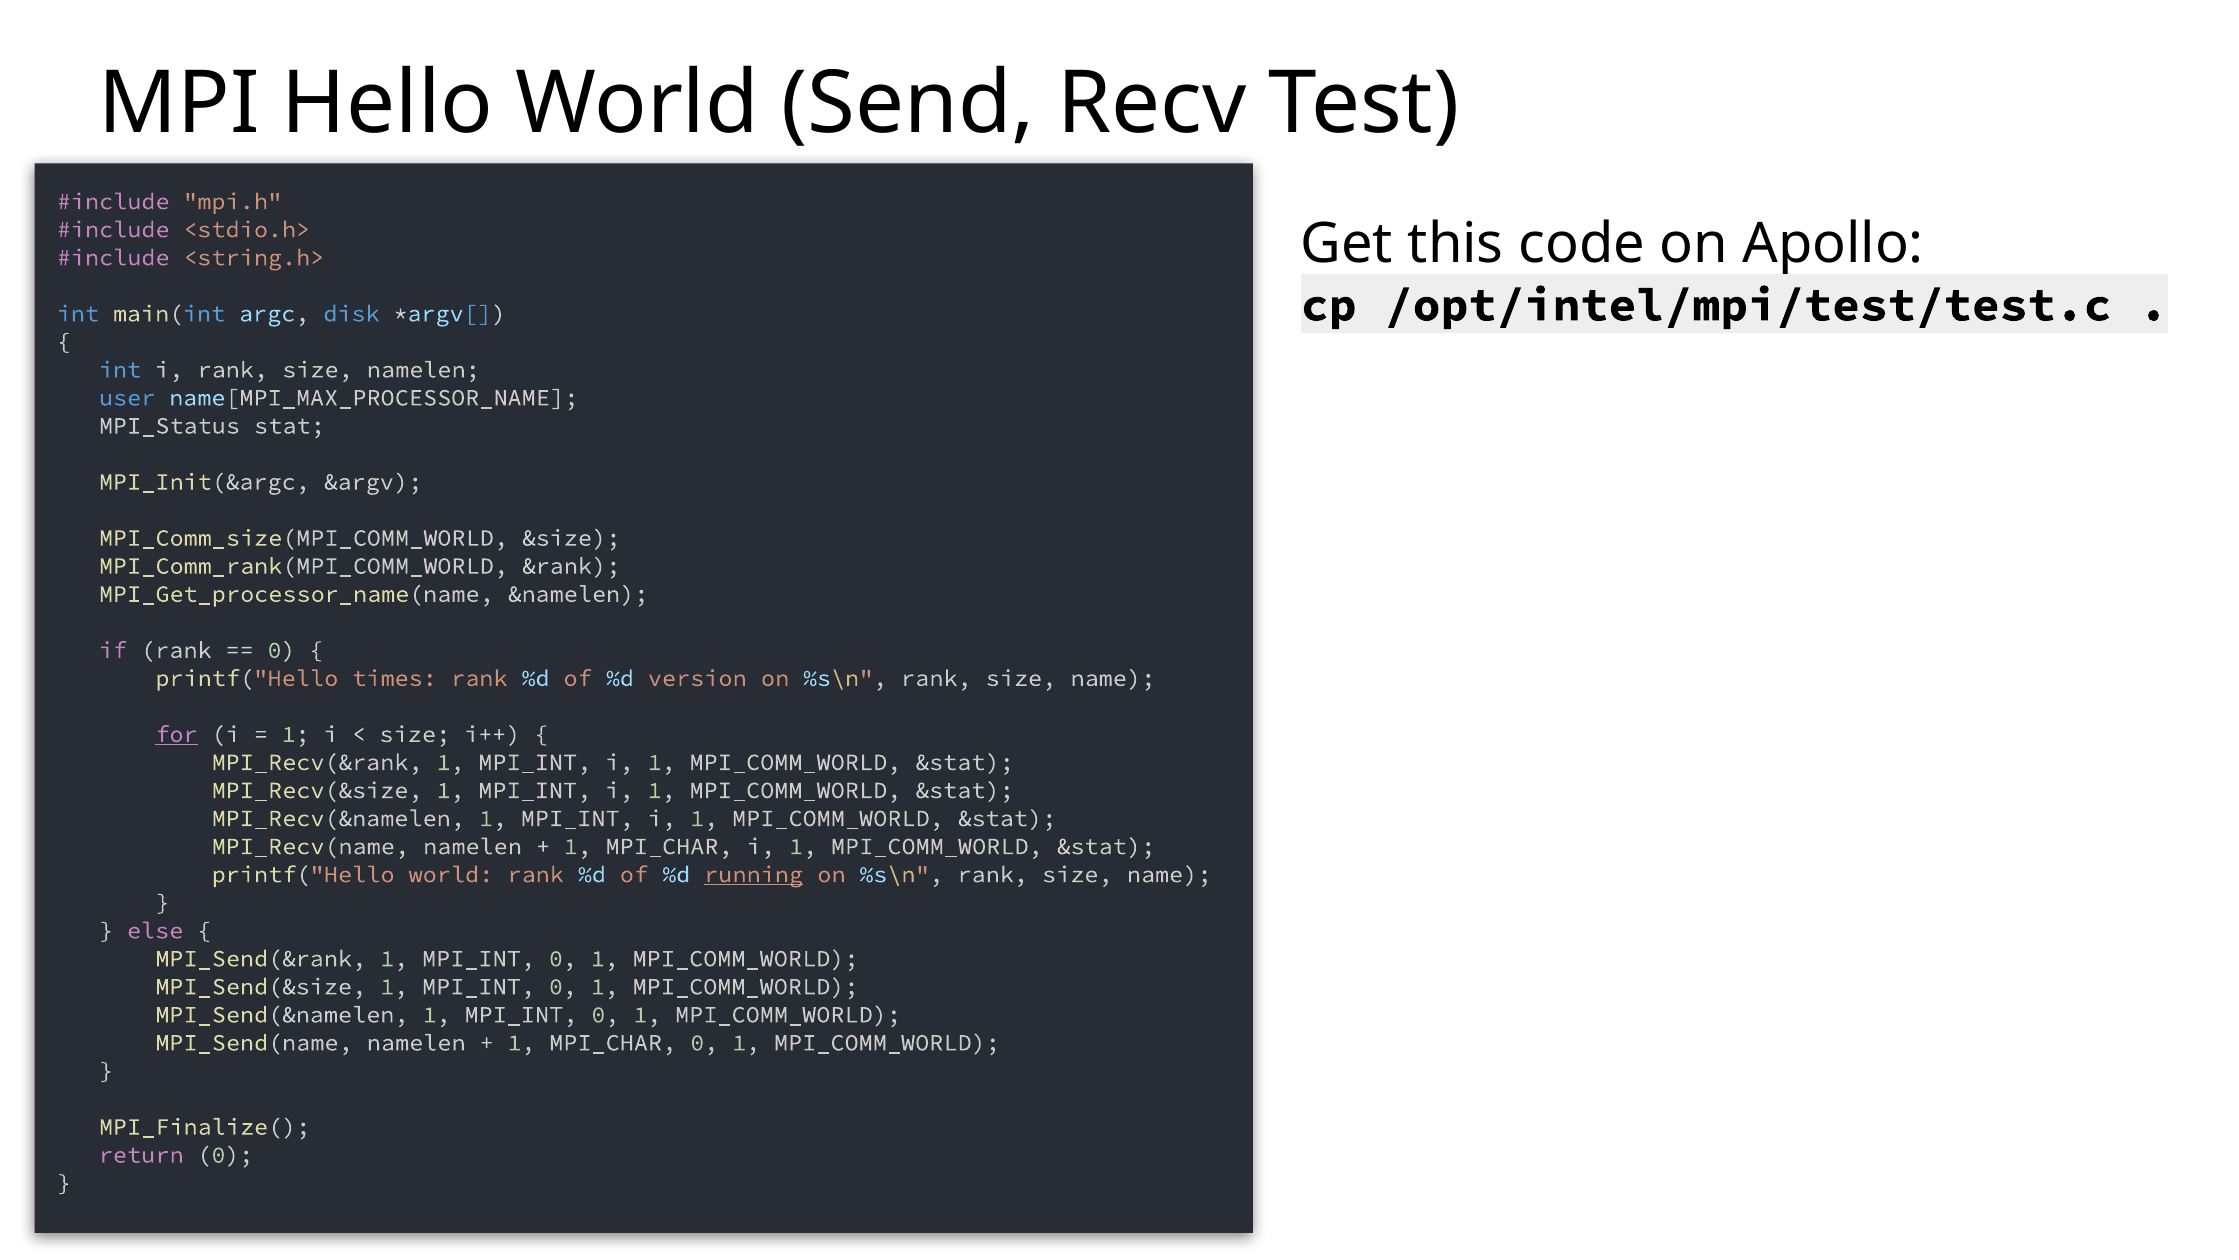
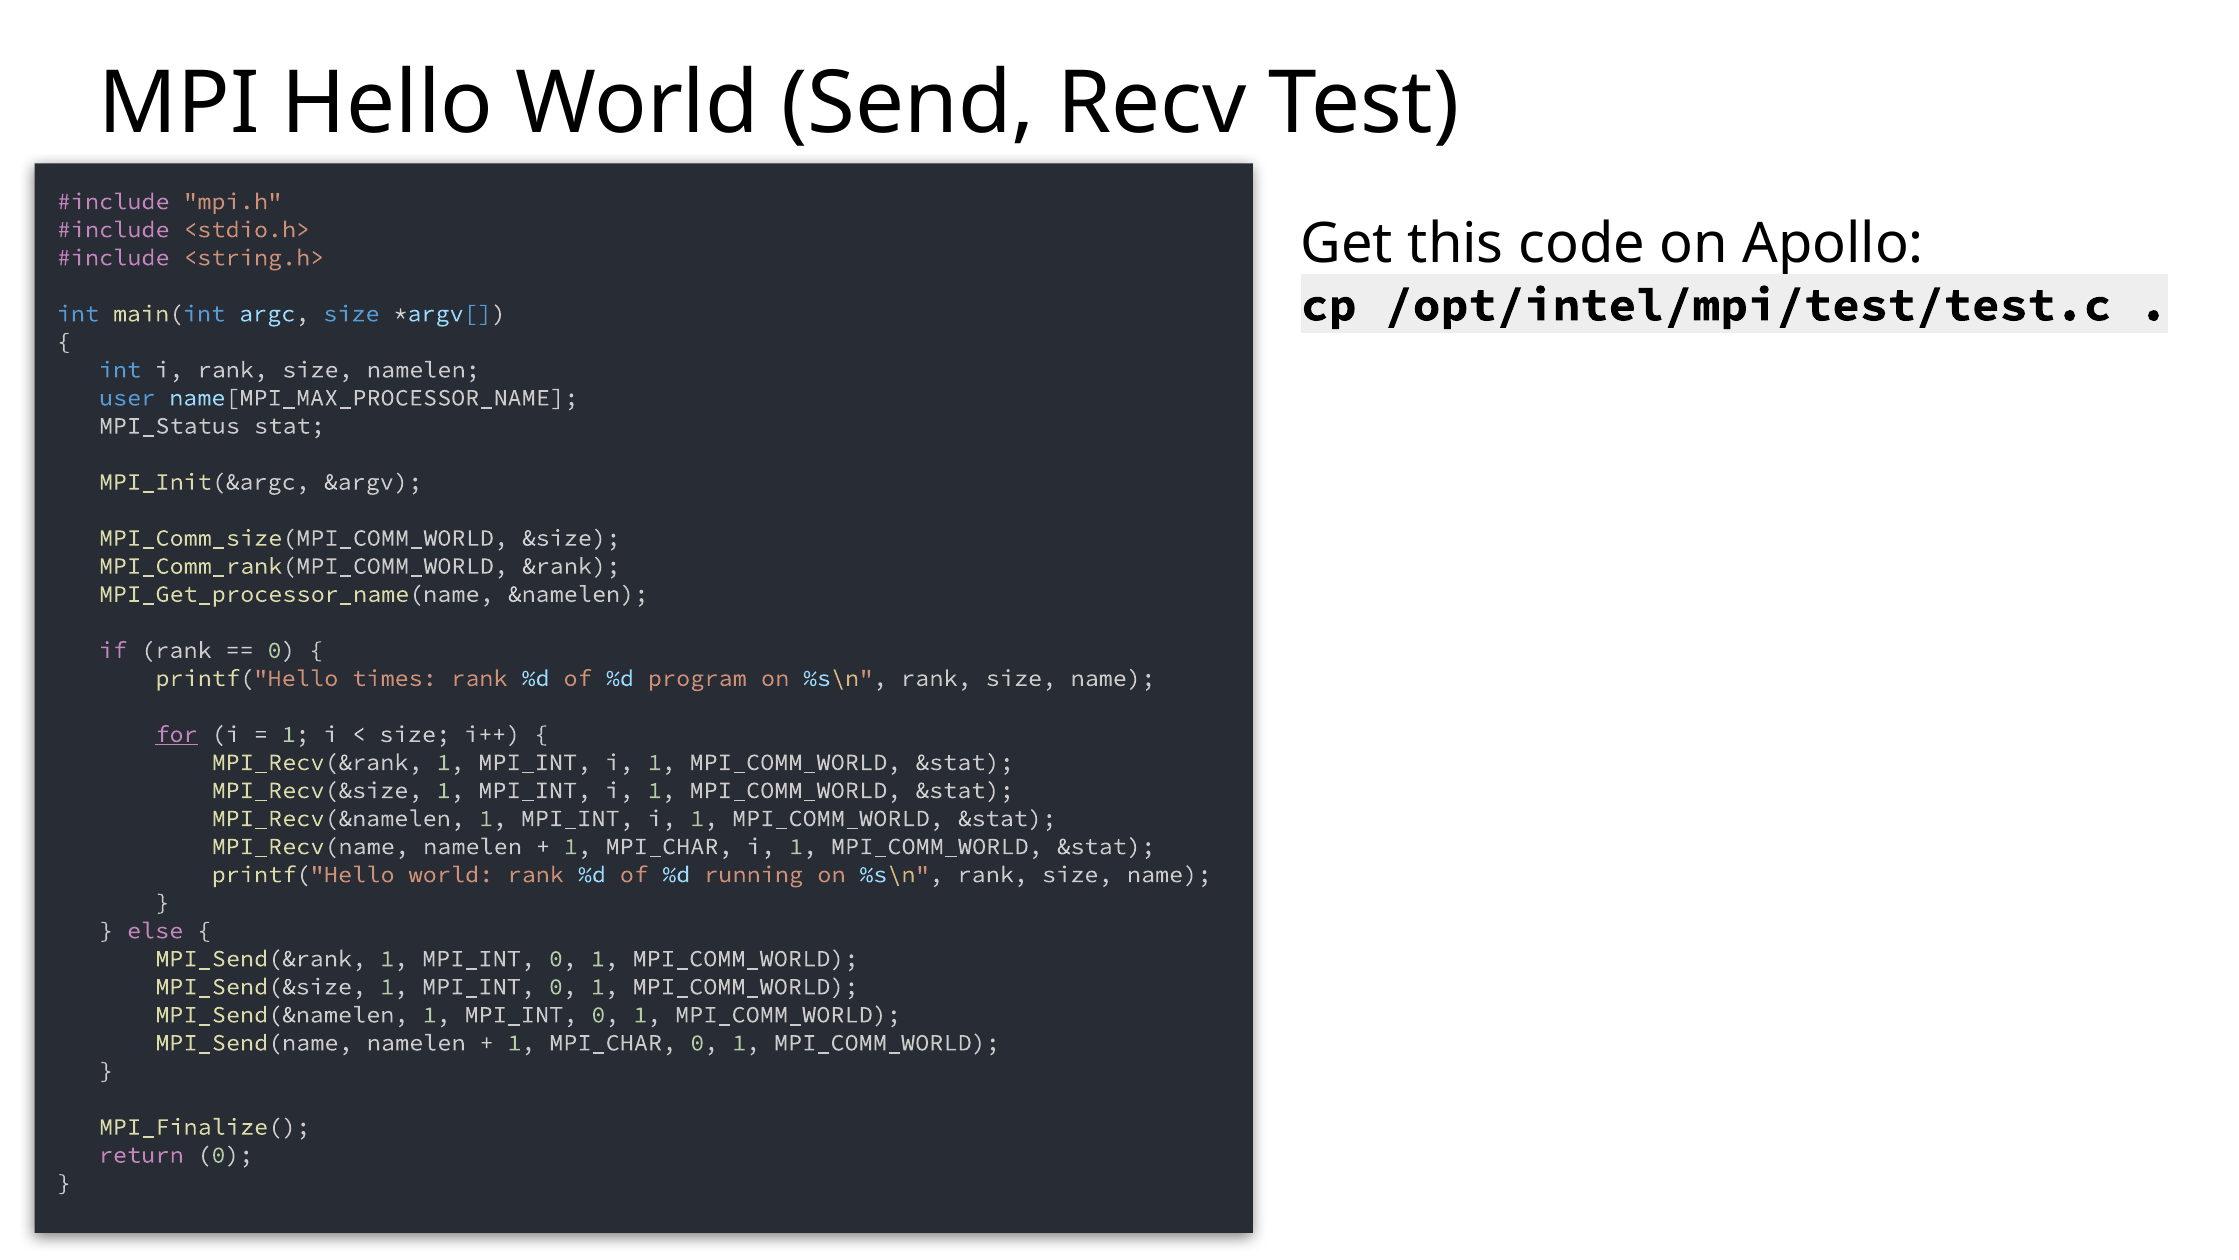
argc disk: disk -> size
version: version -> program
running underline: present -> none
